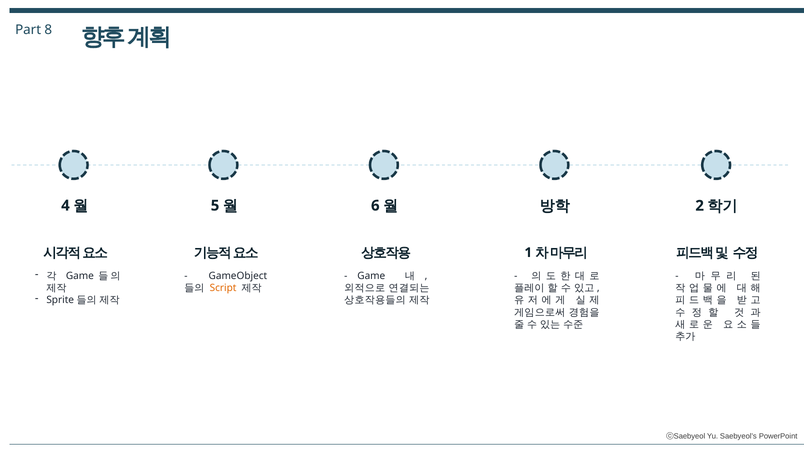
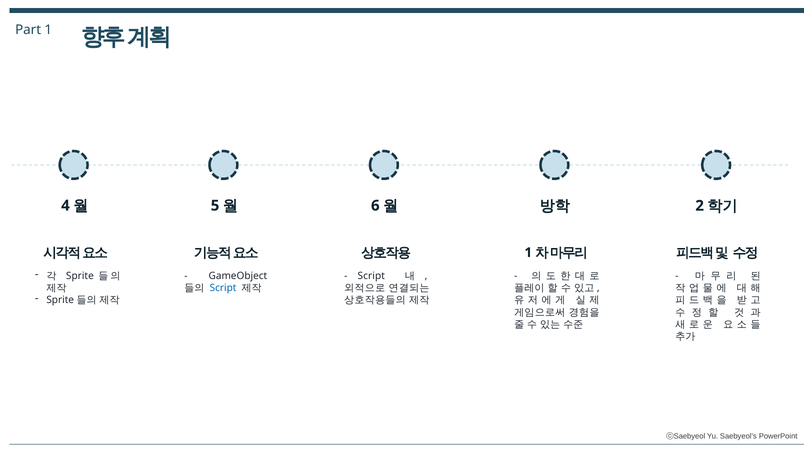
Part 8: 8 -> 1
Game at (80, 276): Game -> Sprite
Game at (371, 276): Game -> Script
Script at (223, 288) colour: orange -> blue
